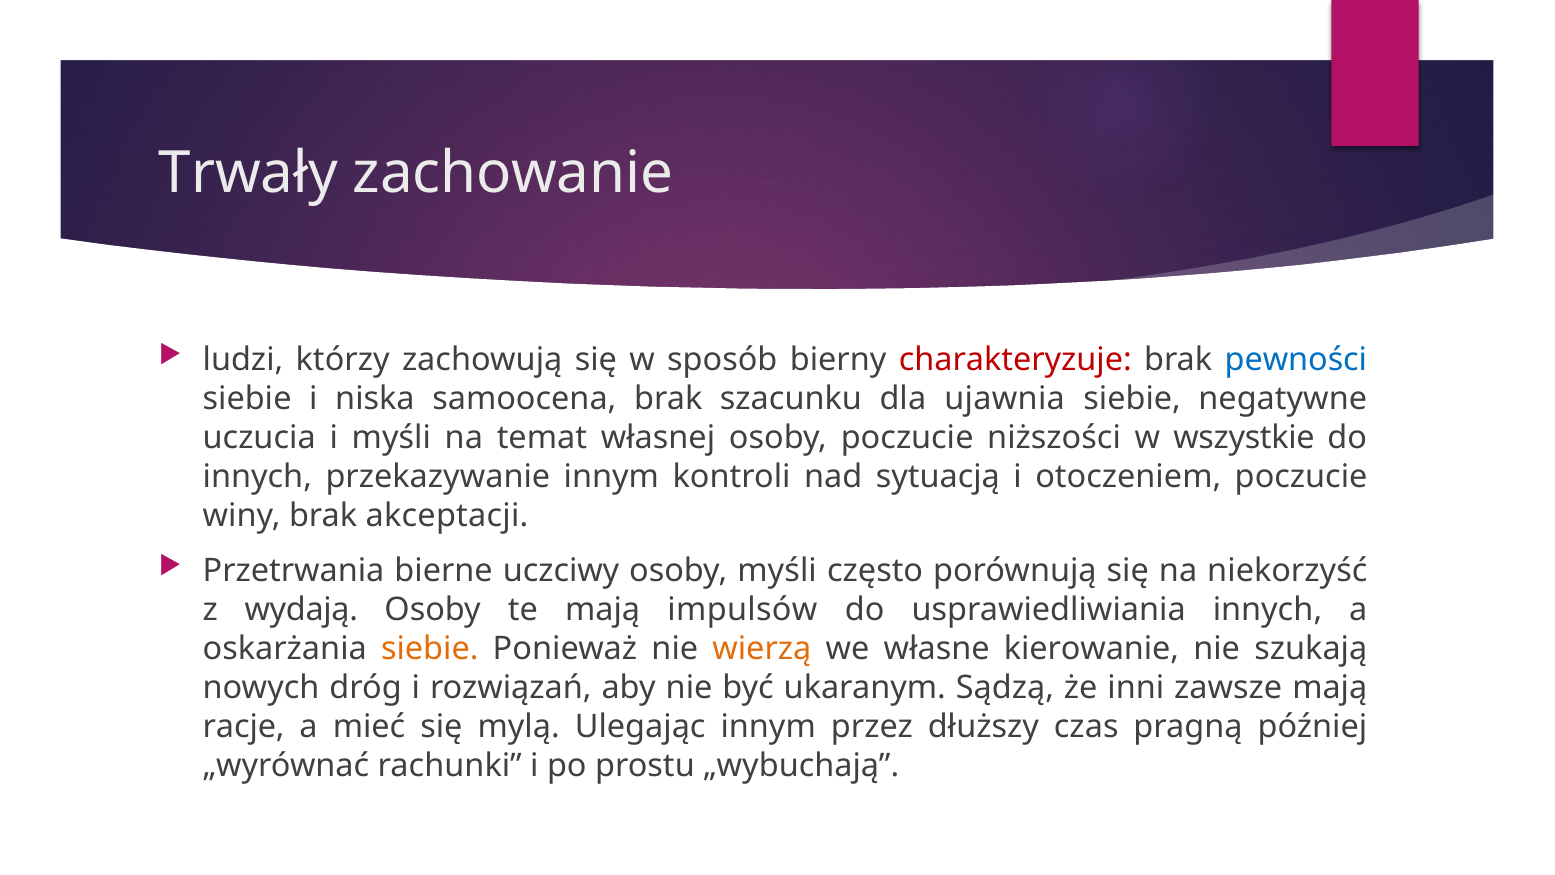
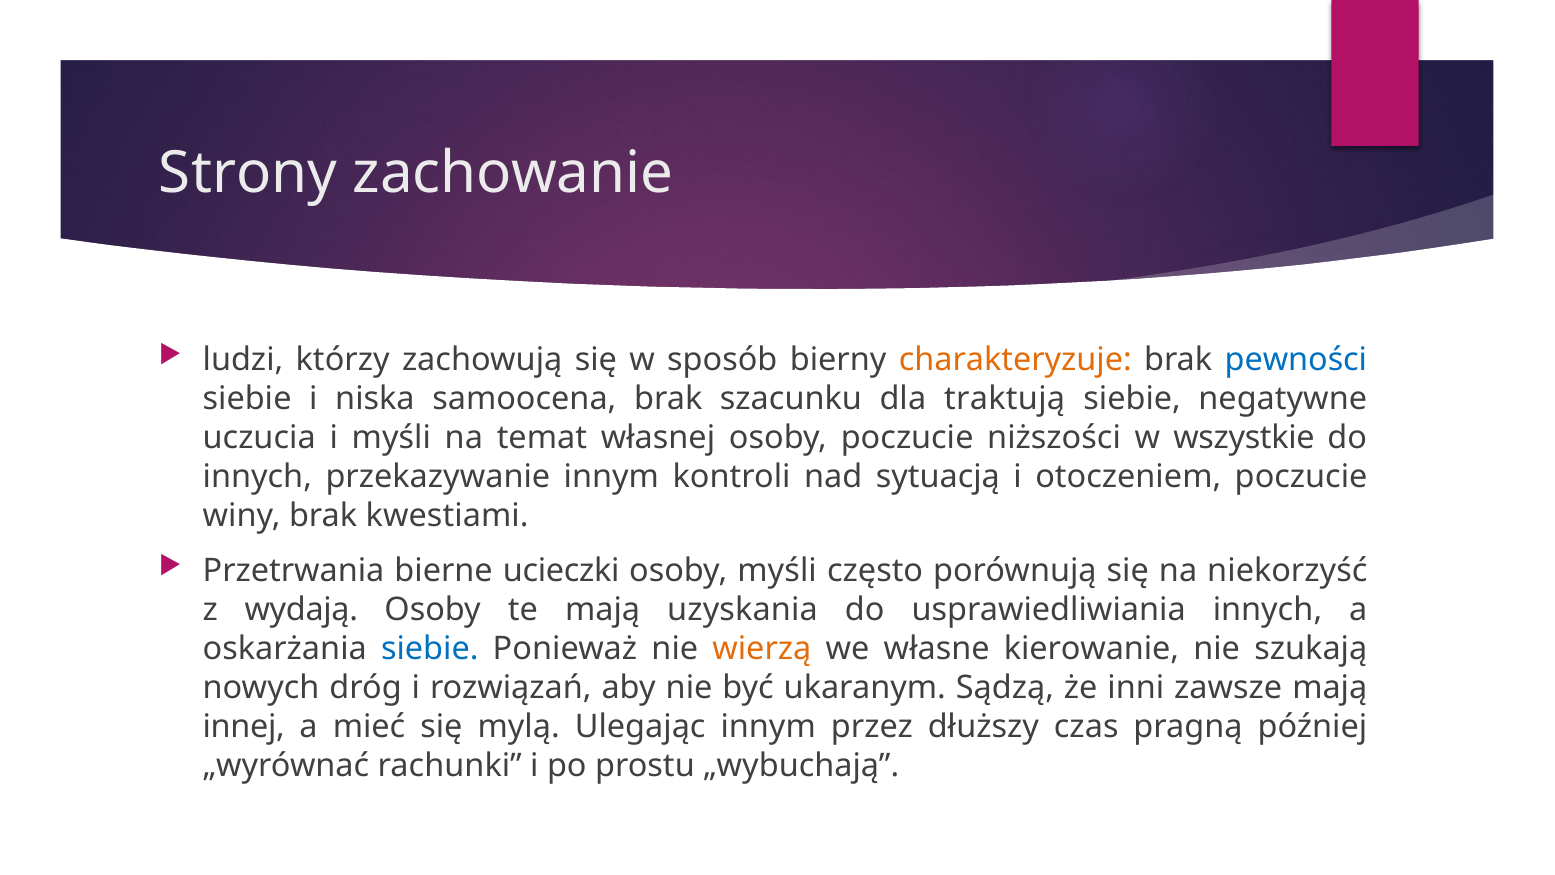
Trwały: Trwały -> Strony
charakteryzuje colour: red -> orange
ujawnia: ujawnia -> traktują
akceptacji: akceptacji -> kwestiami
uczciwy: uczciwy -> ucieczki
impulsów: impulsów -> uzyskania
siebie at (430, 648) colour: orange -> blue
racje: racje -> innej
